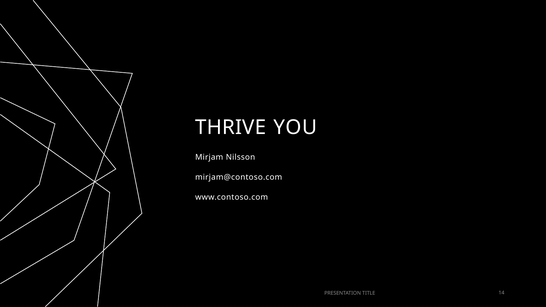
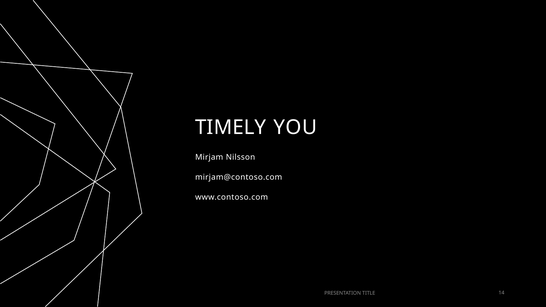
THRIVE: THRIVE -> TIMELY
